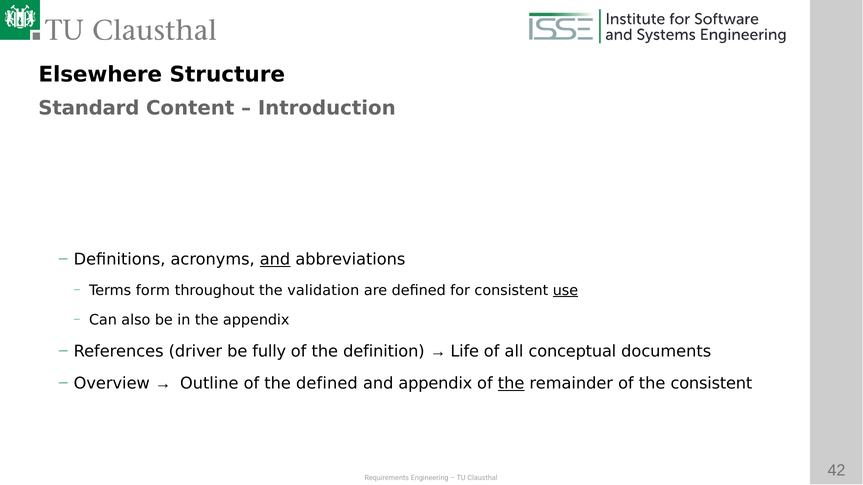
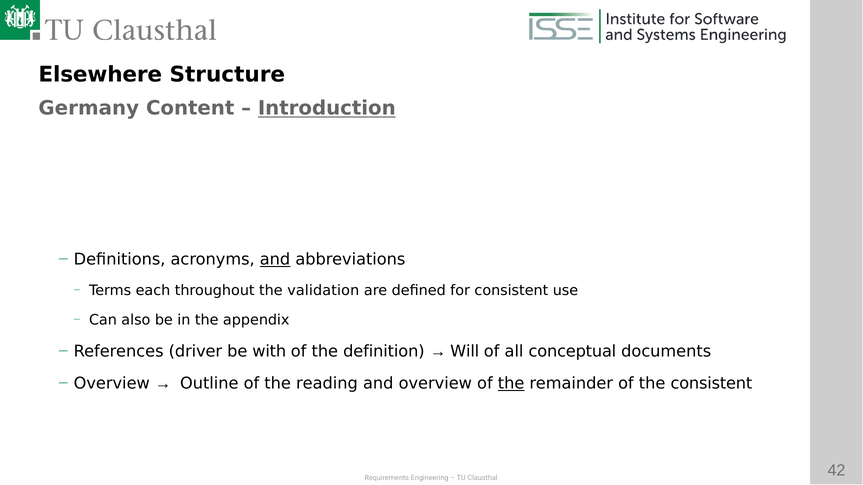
Standard: Standard -> Germany
Introduction underline: none -> present
form: form -> each
use underline: present -> none
fully: fully -> with
Life: Life -> Will
the defined: defined -> reading
and appendix: appendix -> overview
